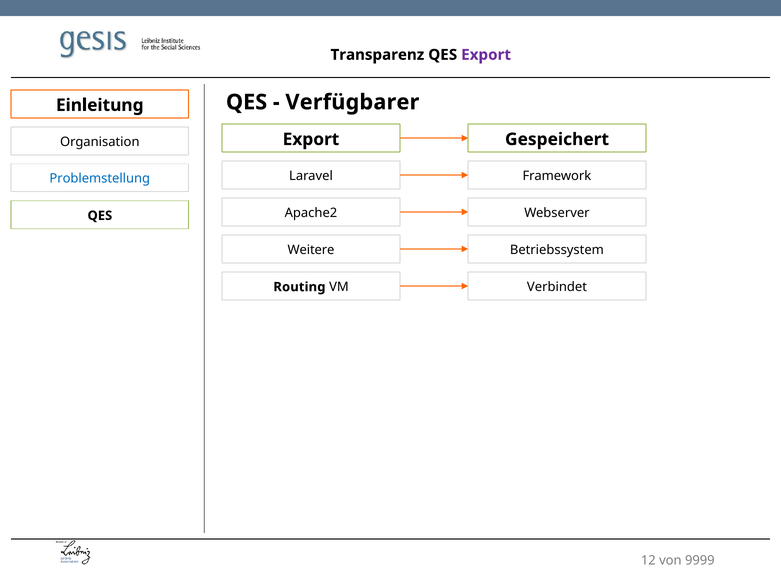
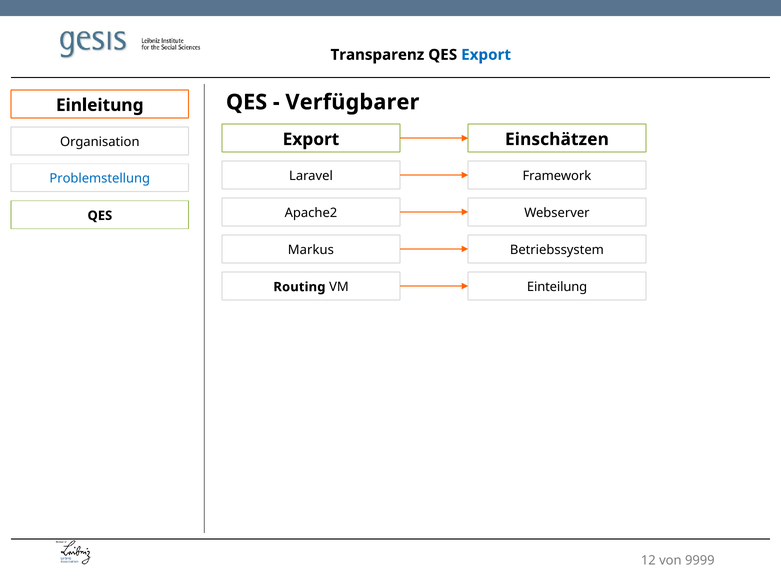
Export at (486, 55) colour: purple -> blue
Gespeichert: Gespeichert -> Einschätzen
Weitere: Weitere -> Markus
Verbindet: Verbindet -> Einteilung
